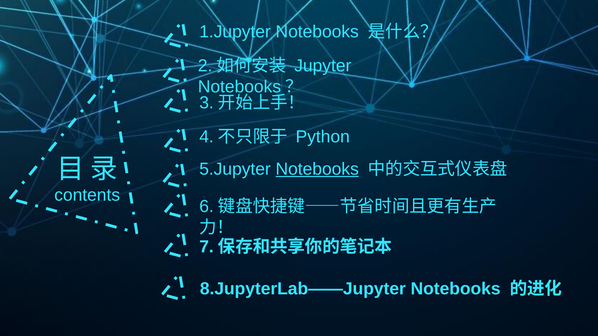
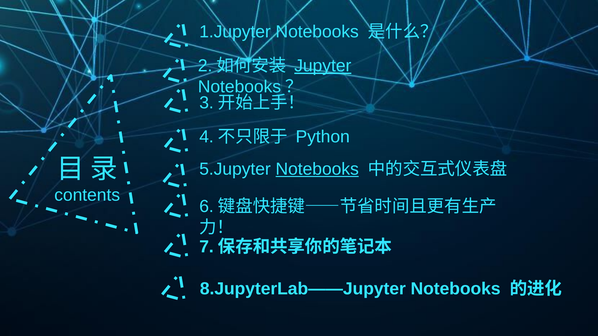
Jupyter underline: none -> present
